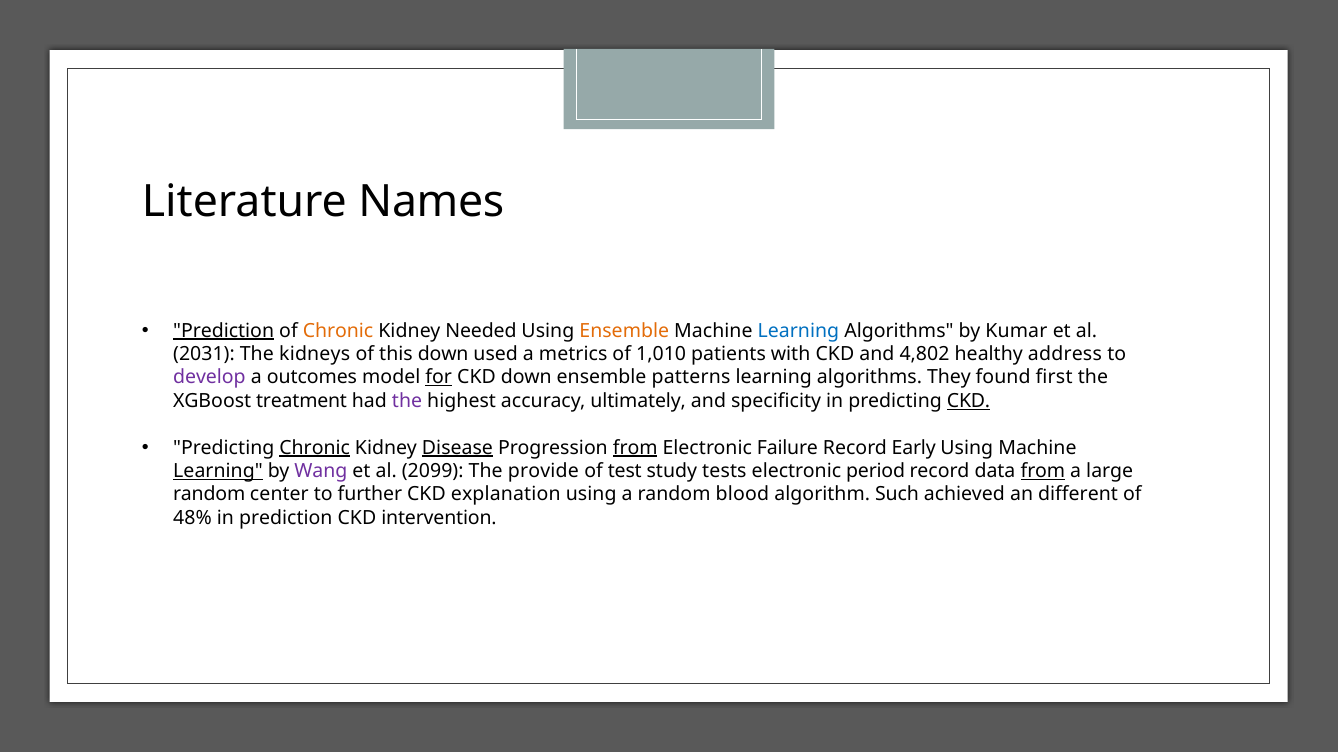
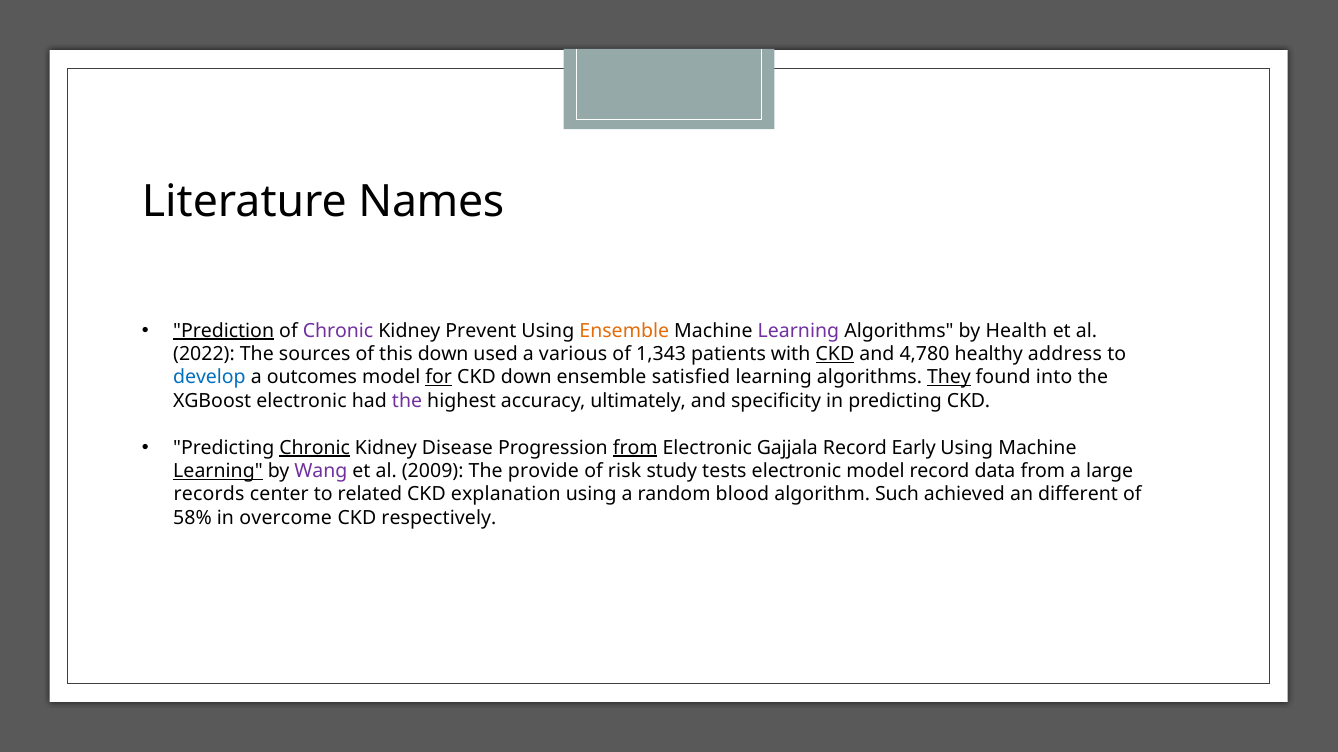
Chronic at (338, 331) colour: orange -> purple
Needed: Needed -> Prevent
Learning at (798, 331) colour: blue -> purple
Kumar: Kumar -> Health
2031: 2031 -> 2022
kidneys: kidneys -> sources
metrics: metrics -> various
1,010: 1,010 -> 1,343
CKD at (835, 354) underline: none -> present
4,802: 4,802 -> 4,780
develop colour: purple -> blue
patterns: patterns -> satisfied
They underline: none -> present
first: first -> into
XGBoost treatment: treatment -> electronic
CKD at (969, 401) underline: present -> none
Disease underline: present -> none
Failure: Failure -> Gajjala
2099: 2099 -> 2009
test: test -> risk
electronic period: period -> model
from at (1043, 471) underline: present -> none
random at (209, 495): random -> records
further: further -> related
48%: 48% -> 58%
in prediction: prediction -> overcome
intervention: intervention -> respectively
